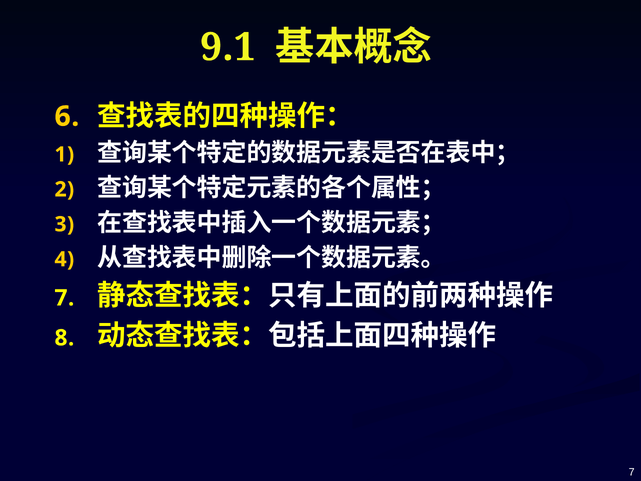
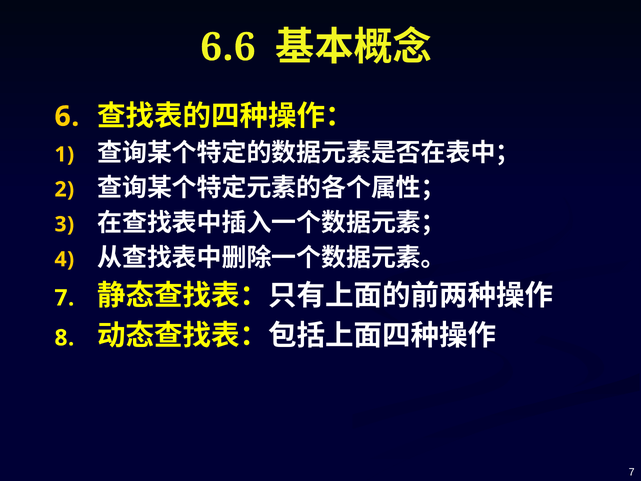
9.1: 9.1 -> 6.6
